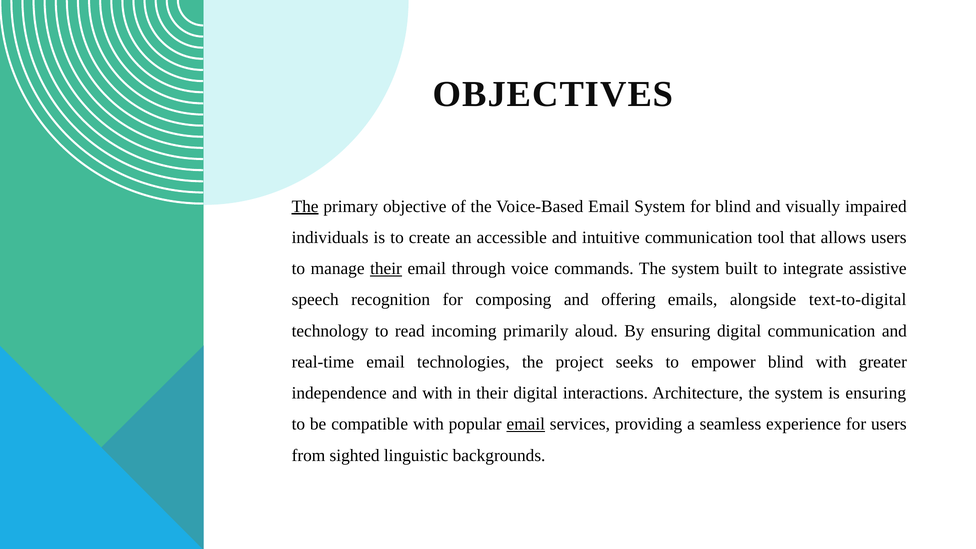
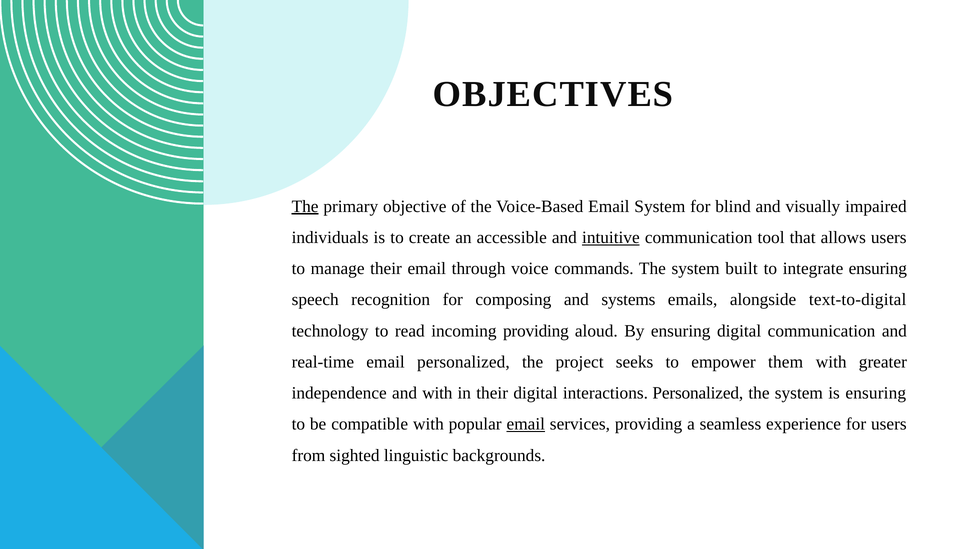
intuitive underline: none -> present
their at (386, 269) underline: present -> none
integrate assistive: assistive -> ensuring
offering: offering -> systems
incoming primarily: primarily -> providing
email technologies: technologies -> personalized
empower blind: blind -> them
interactions Architecture: Architecture -> Personalized
